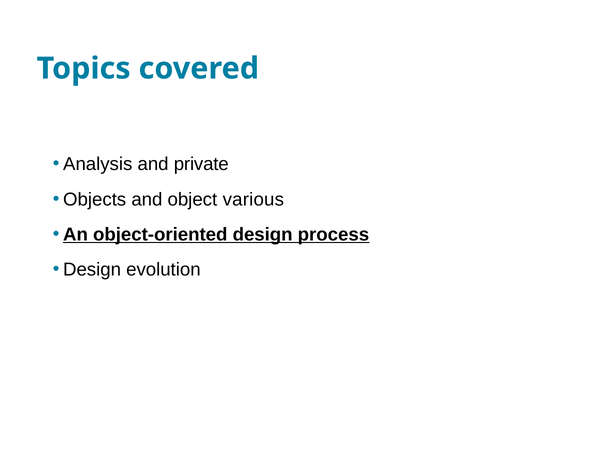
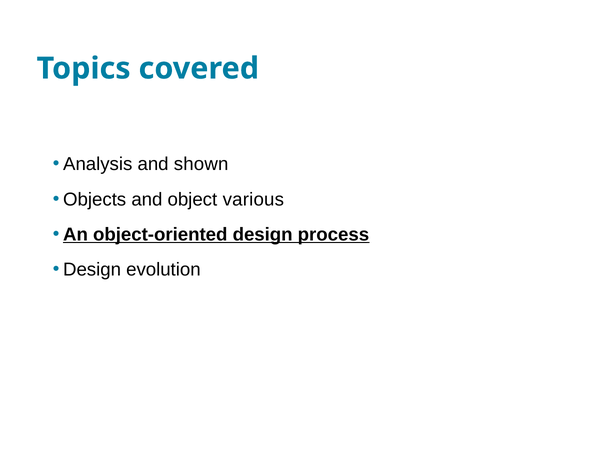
private: private -> shown
